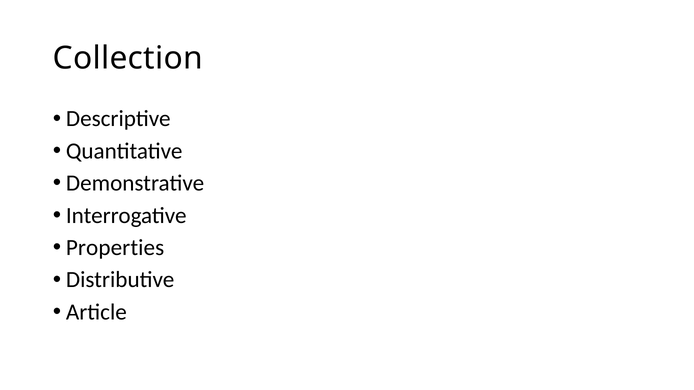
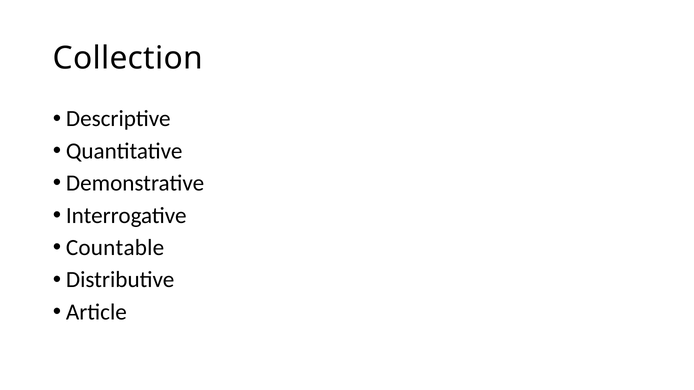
Properties: Properties -> Countable
